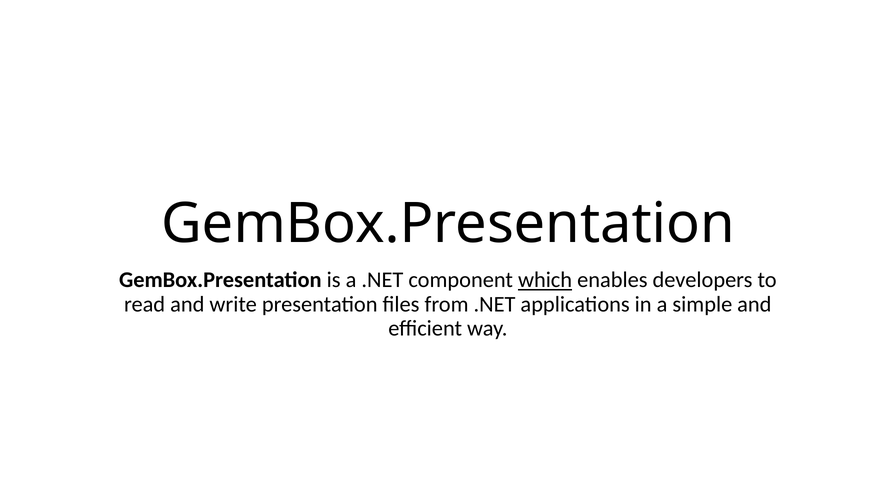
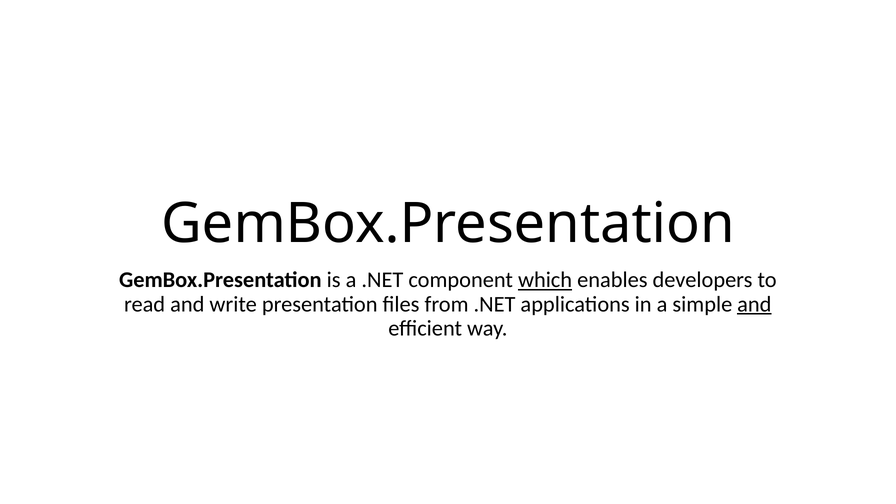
and at (754, 304) underline: none -> present
